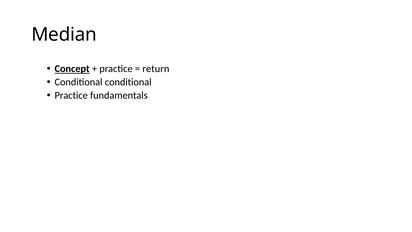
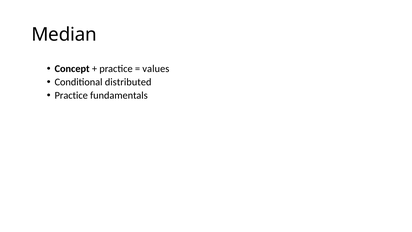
Concept underline: present -> none
return: return -> values
Conditional conditional: conditional -> distributed
